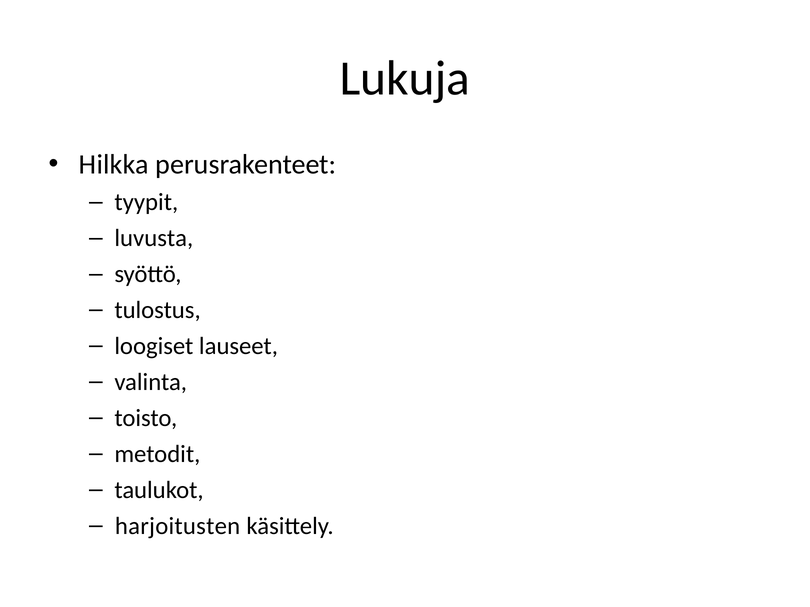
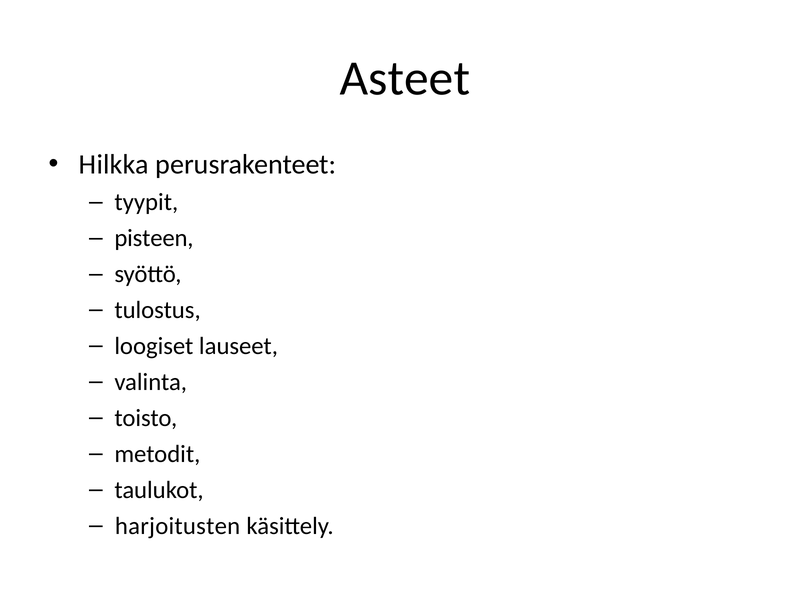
Lukuja: Lukuja -> Asteet
luvusta: luvusta -> pisteen
